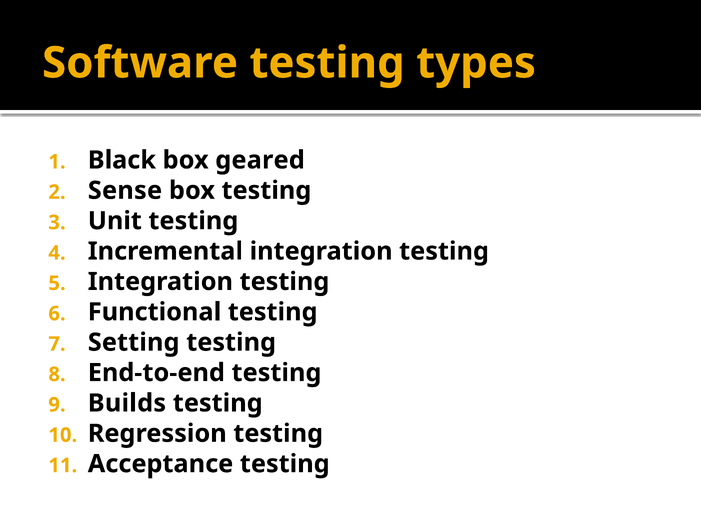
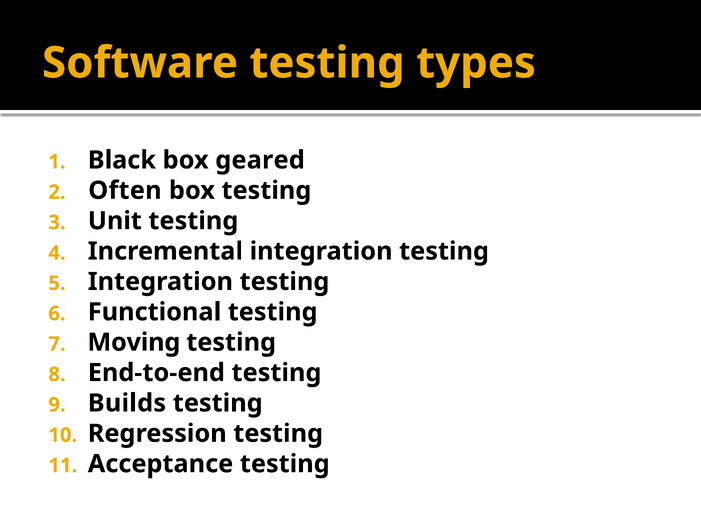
Sense: Sense -> Often
Setting: Setting -> Moving
